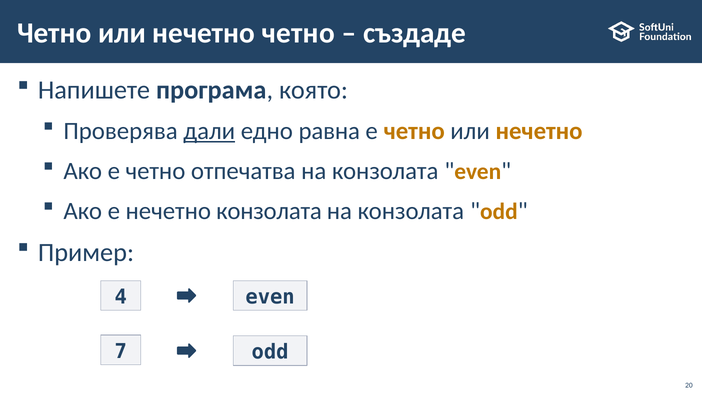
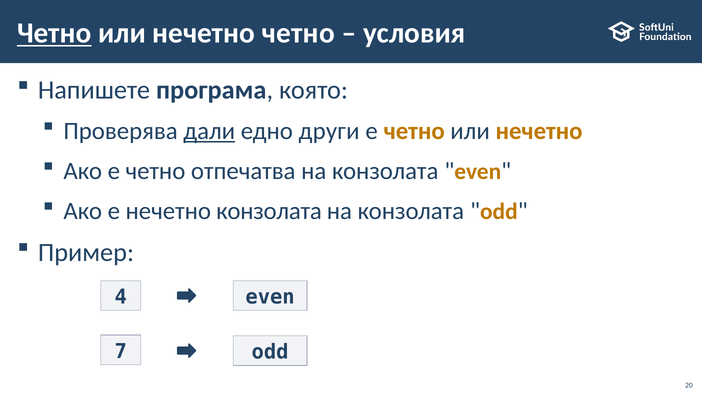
Четно at (54, 33) underline: none -> present
създаде: създаде -> условия
равна: равна -> други
